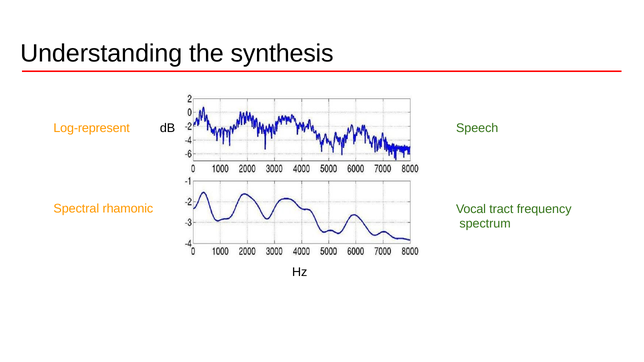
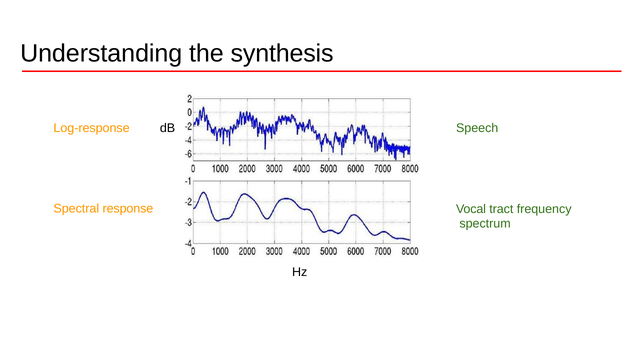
Log-represent: Log-represent -> Log-response
rhamonic: rhamonic -> response
